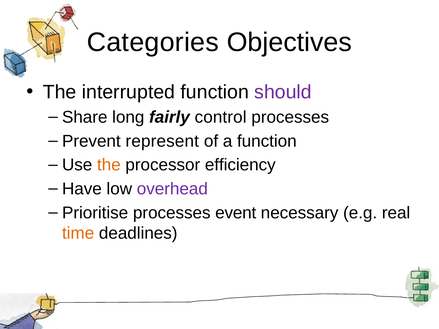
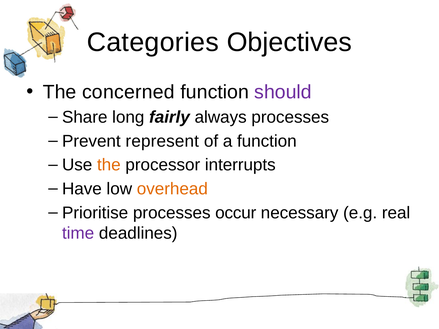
interrupted: interrupted -> concerned
control: control -> always
efficiency: efficiency -> interrupts
overhead colour: purple -> orange
event: event -> occur
time colour: orange -> purple
